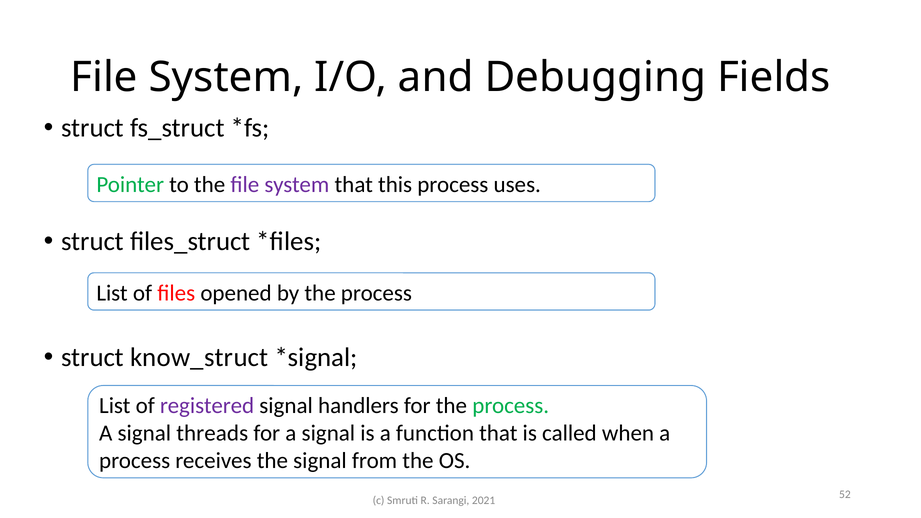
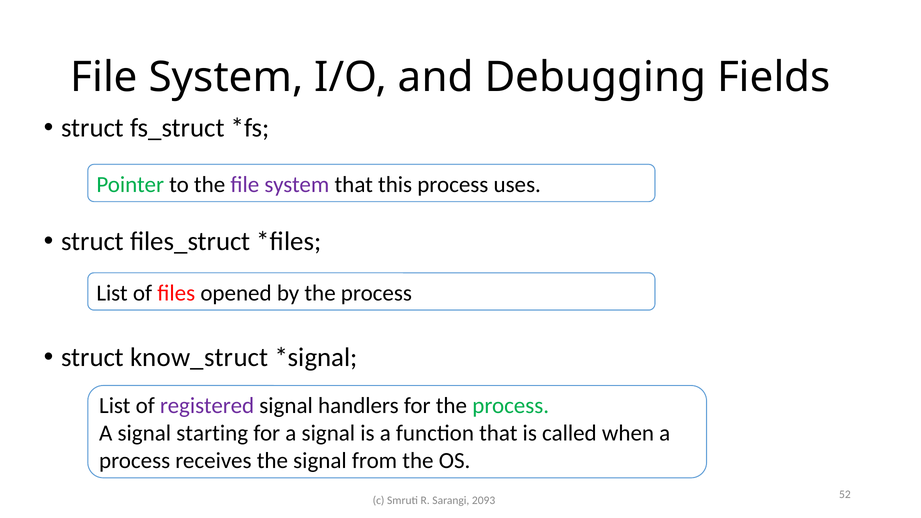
threads: threads -> starting
2021: 2021 -> 2093
